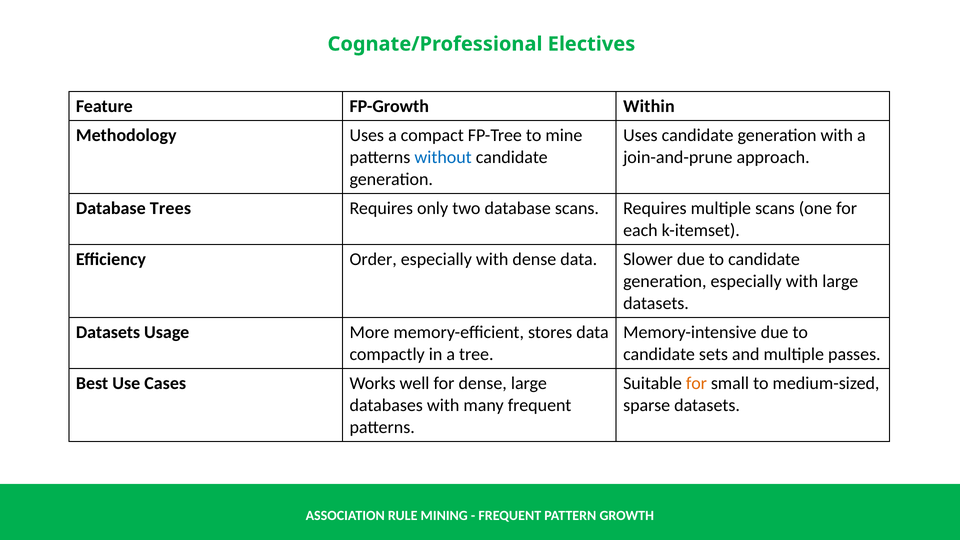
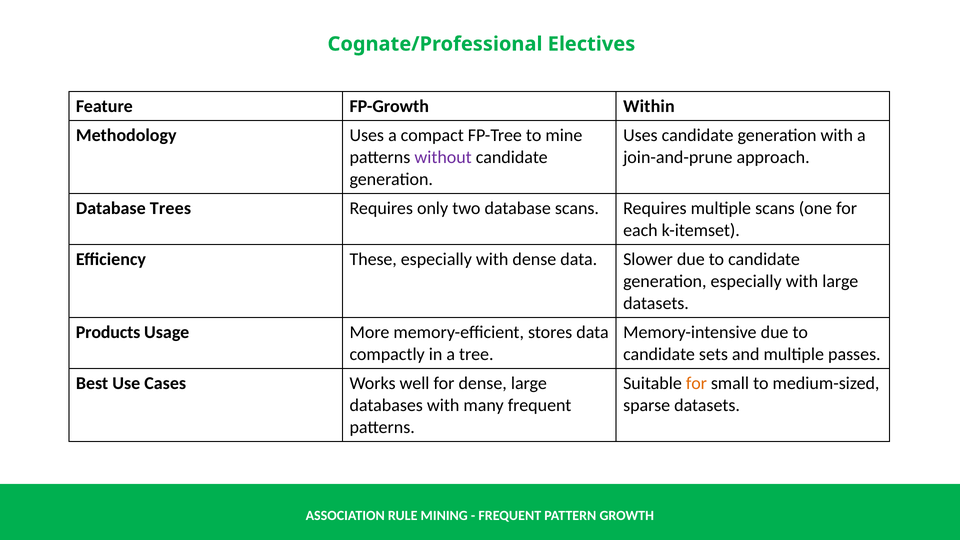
without colour: blue -> purple
Order: Order -> These
Datasets at (108, 332): Datasets -> Products
